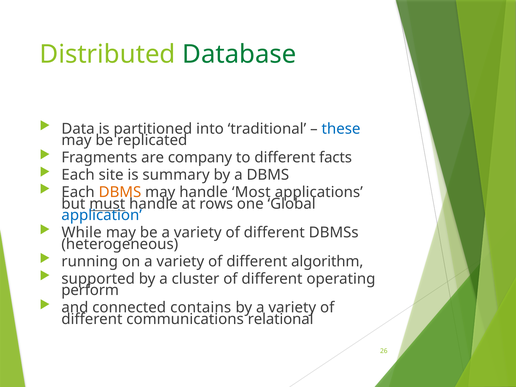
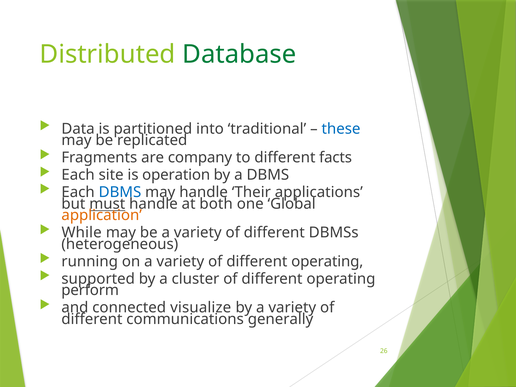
summary: summary -> operation
DBMS at (120, 192) colour: orange -> blue
Most: Most -> Their
rows: rows -> both
application colour: blue -> orange
variety of different algorithm: algorithm -> operating
contains: contains -> visualize
relational: relational -> generally
